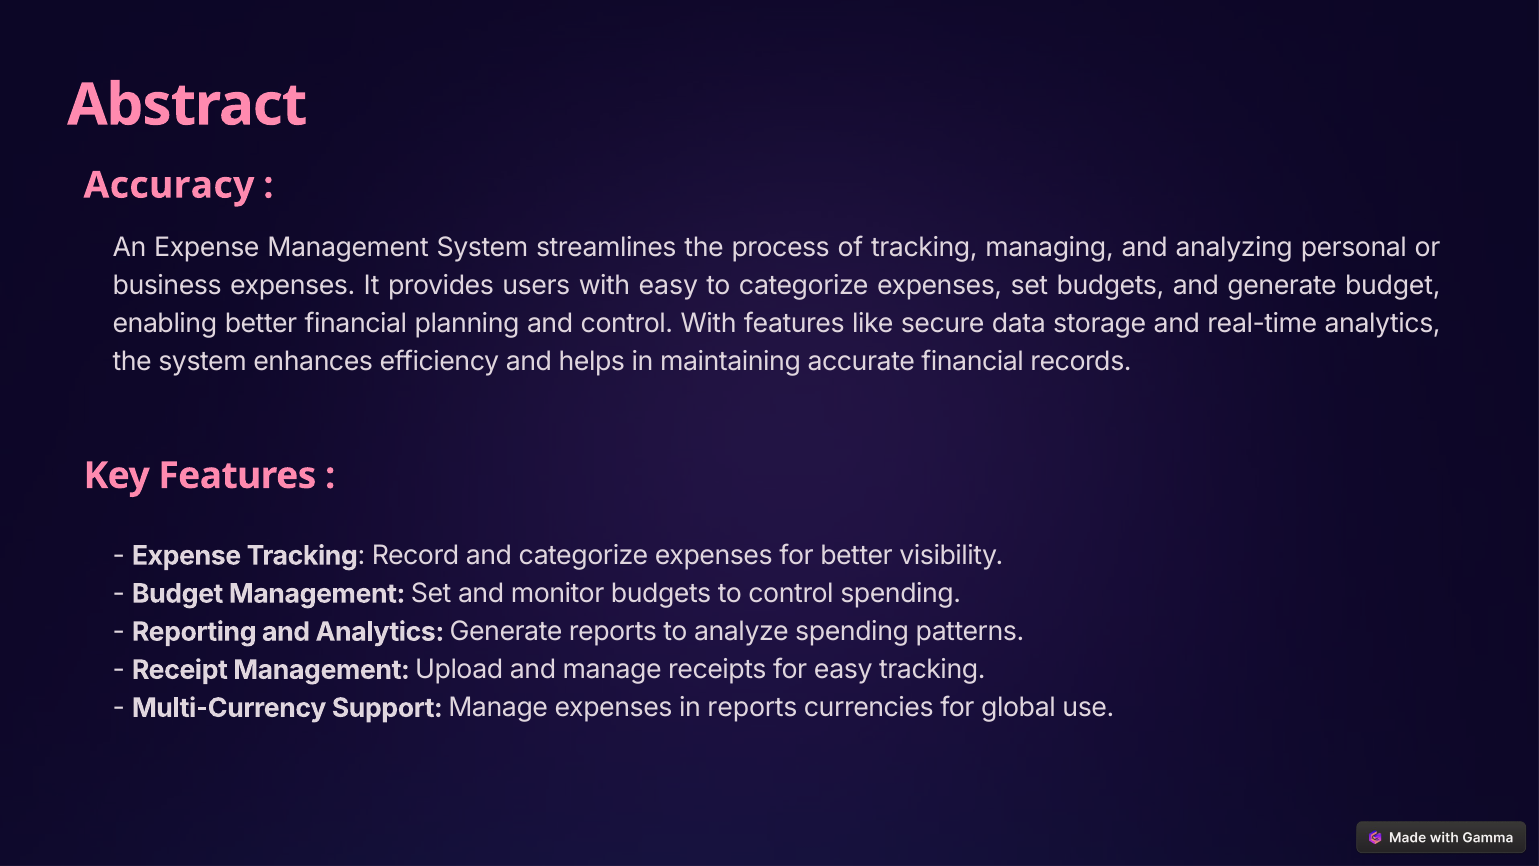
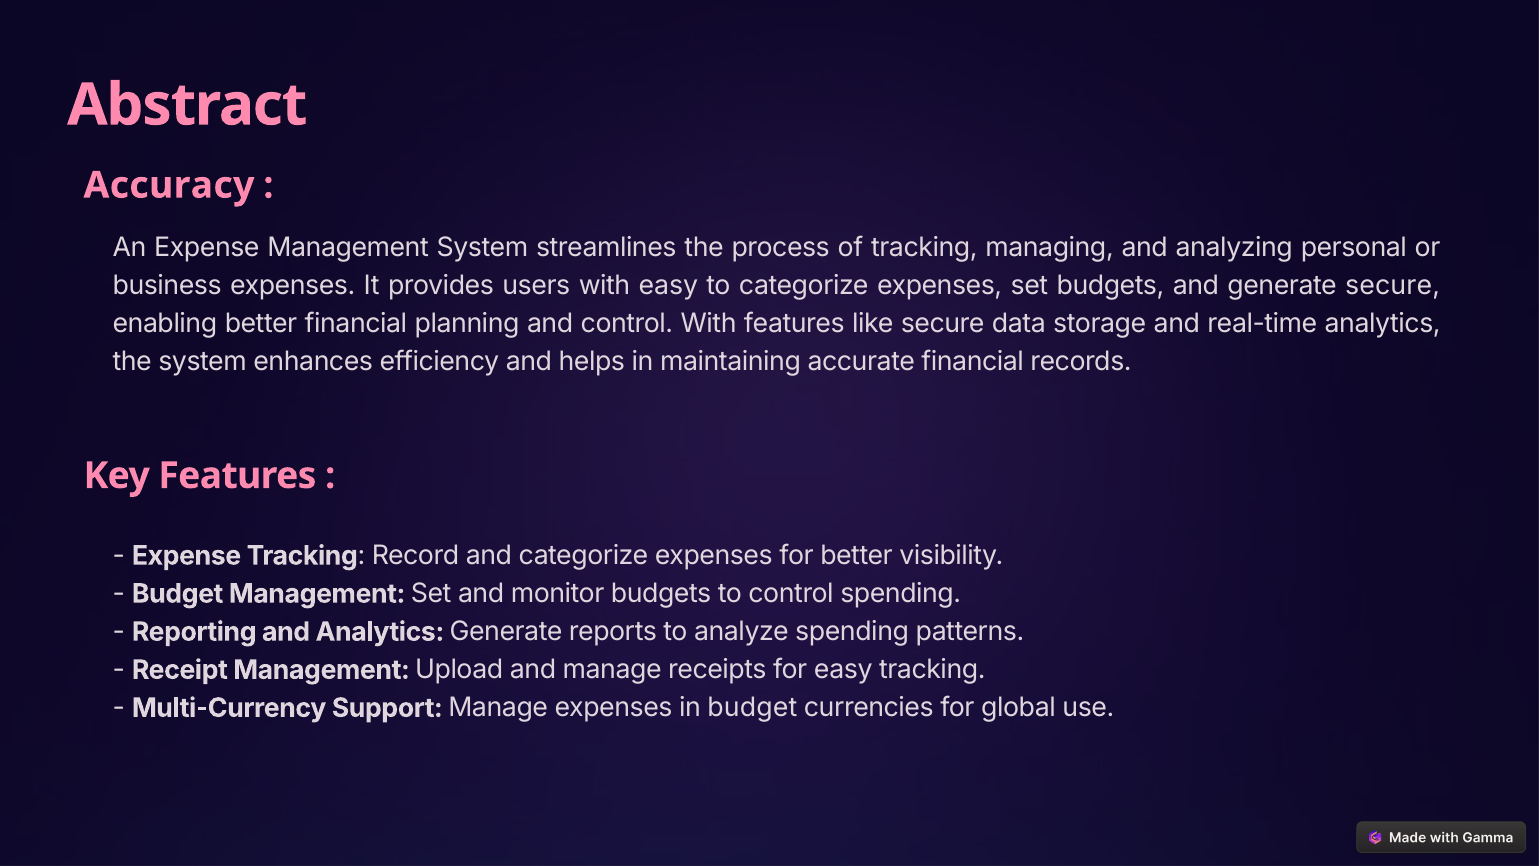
generate budget: budget -> secure
in reports: reports -> budget
